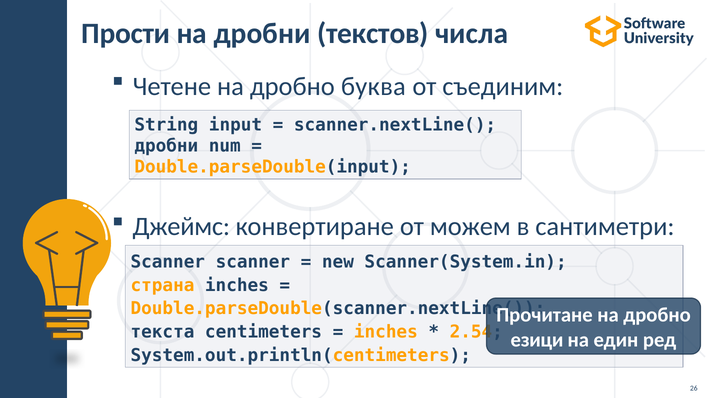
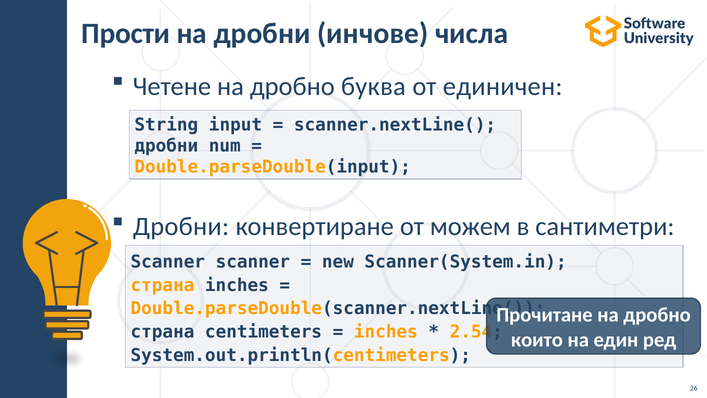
текстов: текстов -> инчове
съединим: съединим -> единичен
Джеймс at (181, 226): Джеймс -> Дробни
текста at (162, 332): текста -> страна
езици: езици -> които
